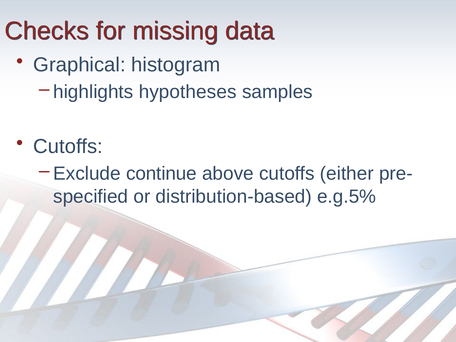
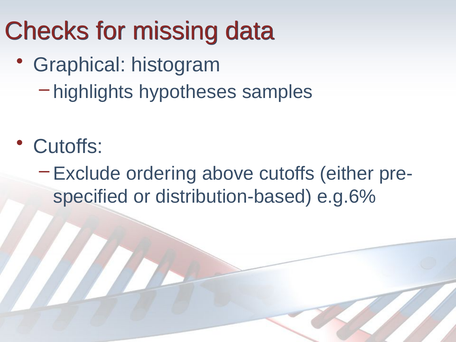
continue: continue -> ordering
e.g.5%: e.g.5% -> e.g.6%
